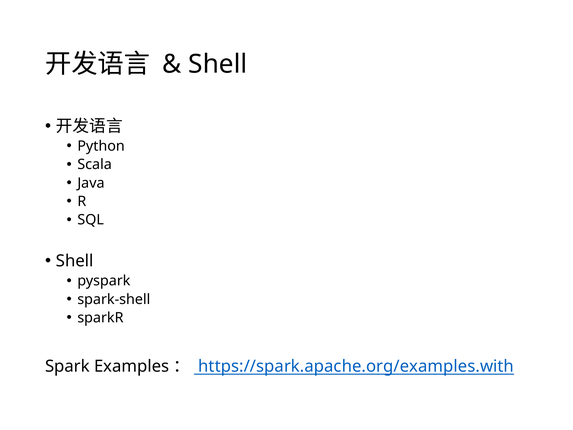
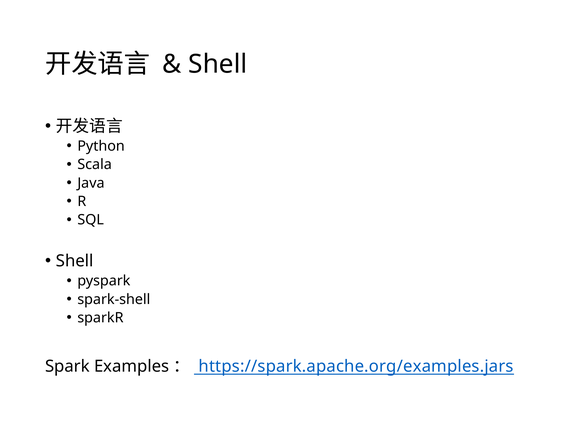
https://spark.apache.org/examples.with: https://spark.apache.org/examples.with -> https://spark.apache.org/examples.jars
